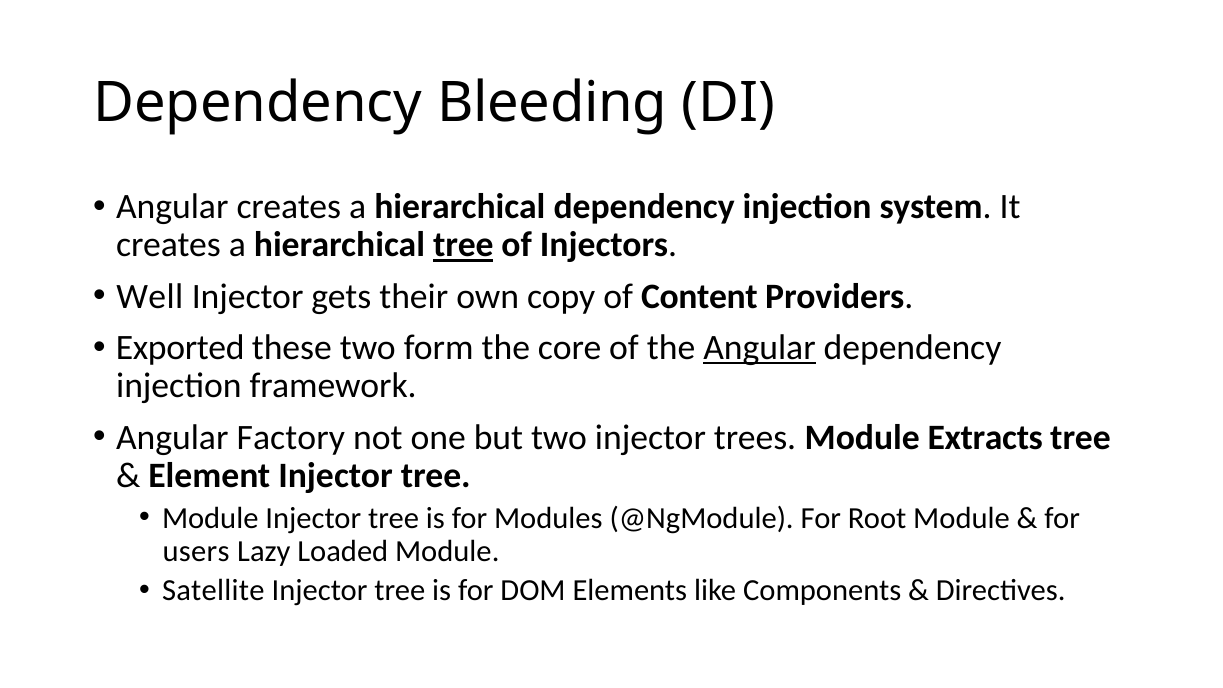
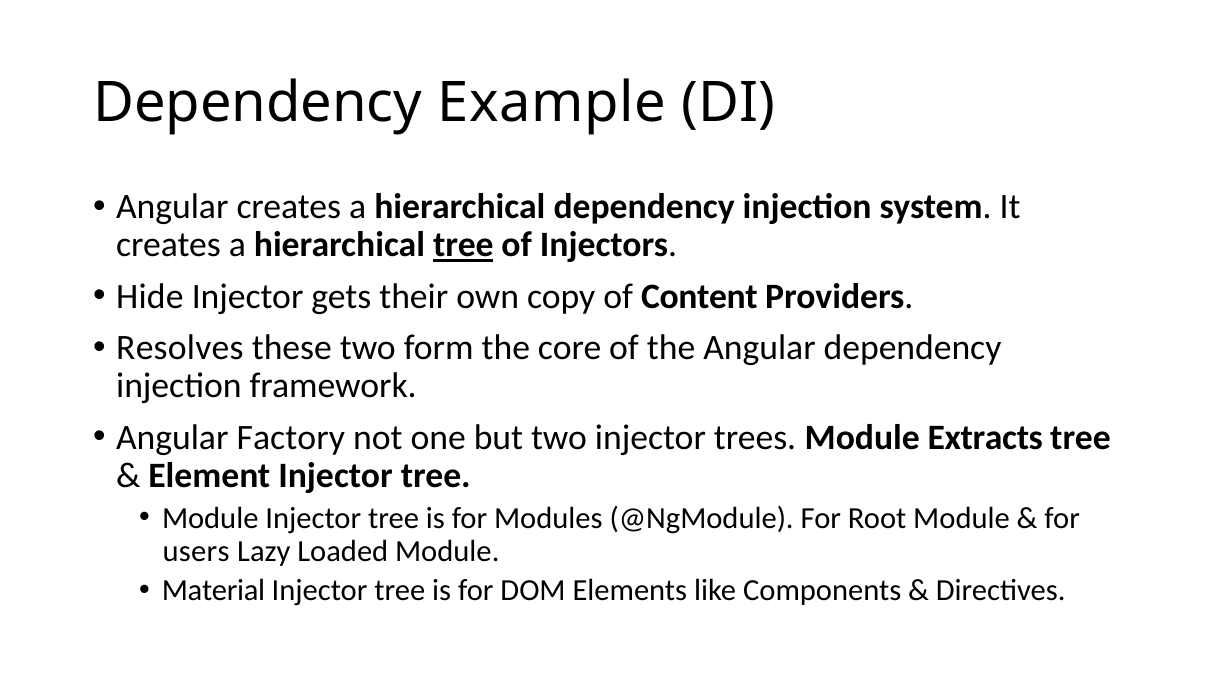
Bleeding: Bleeding -> Example
Well: Well -> Hide
Exported: Exported -> Resolves
Angular at (759, 348) underline: present -> none
Satellite: Satellite -> Material
